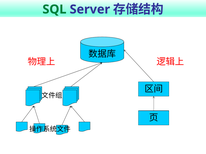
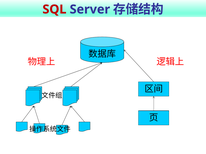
SQL colour: green -> red
